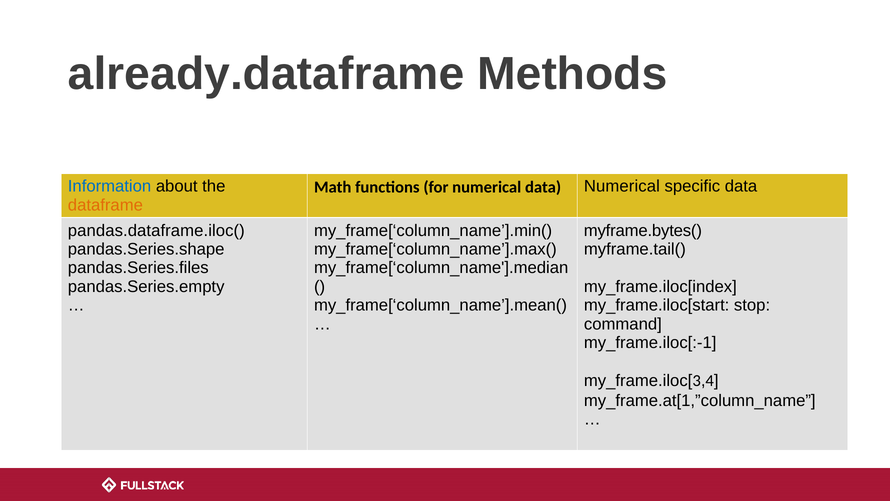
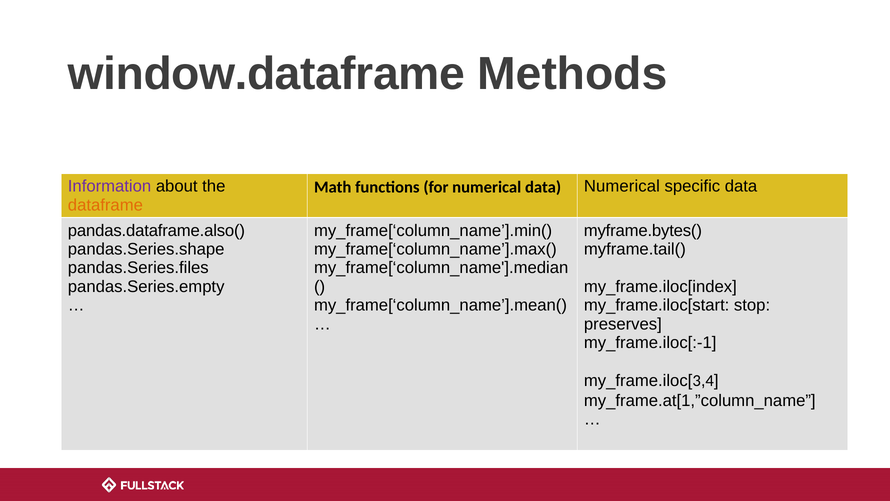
already.dataframe: already.dataframe -> window.dataframe
Information colour: blue -> purple
pandas.dataframe.iloc(: pandas.dataframe.iloc( -> pandas.dataframe.also(
command: command -> preserves
